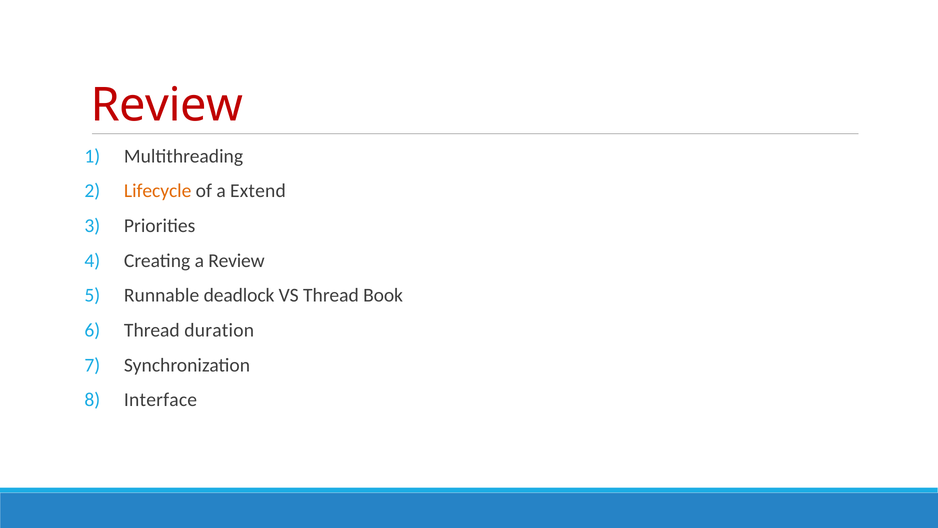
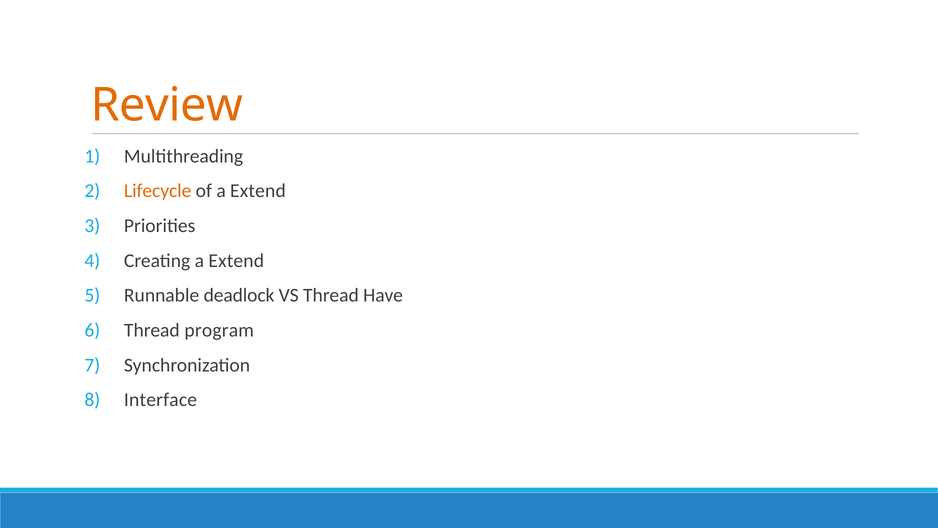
Review at (167, 105) colour: red -> orange
Creating a Review: Review -> Extend
Book: Book -> Have
duration: duration -> program
